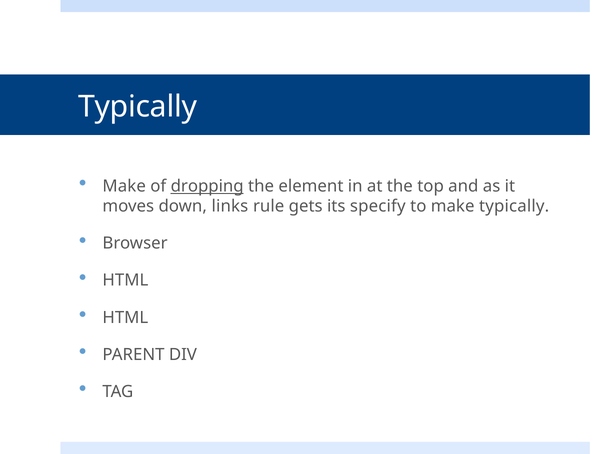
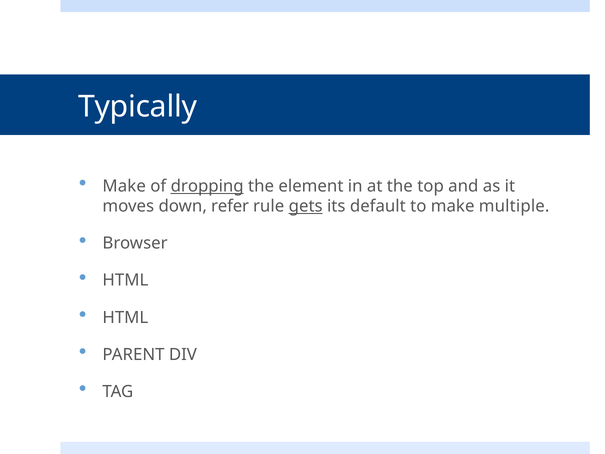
links: links -> refer
gets underline: none -> present
specify: specify -> default
make typically: typically -> multiple
